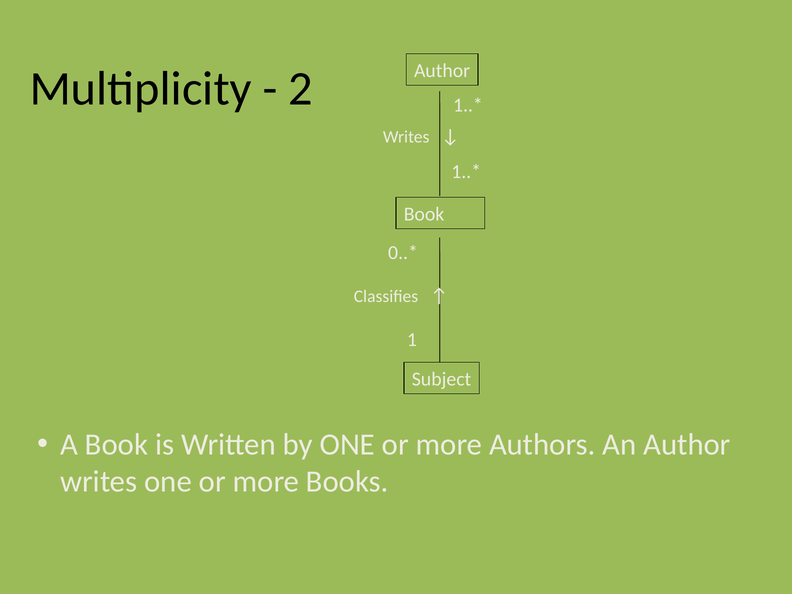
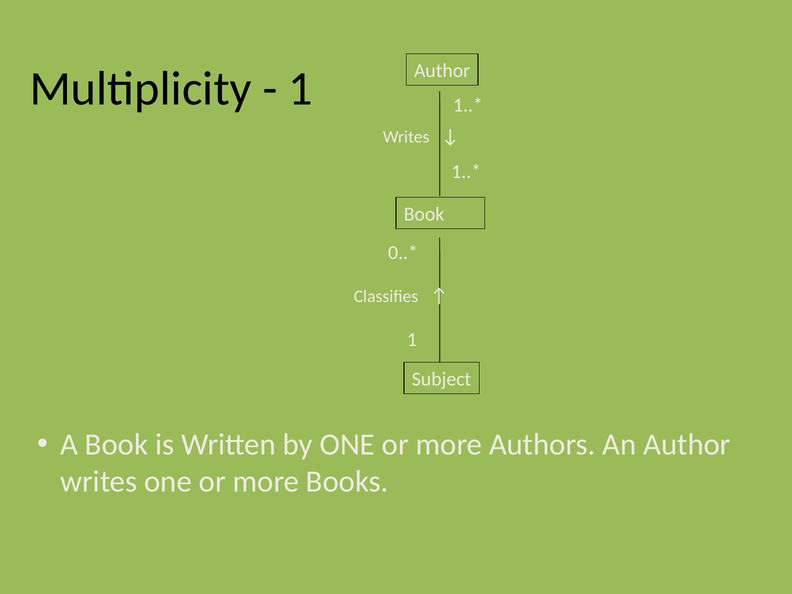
2 at (301, 89): 2 -> 1
